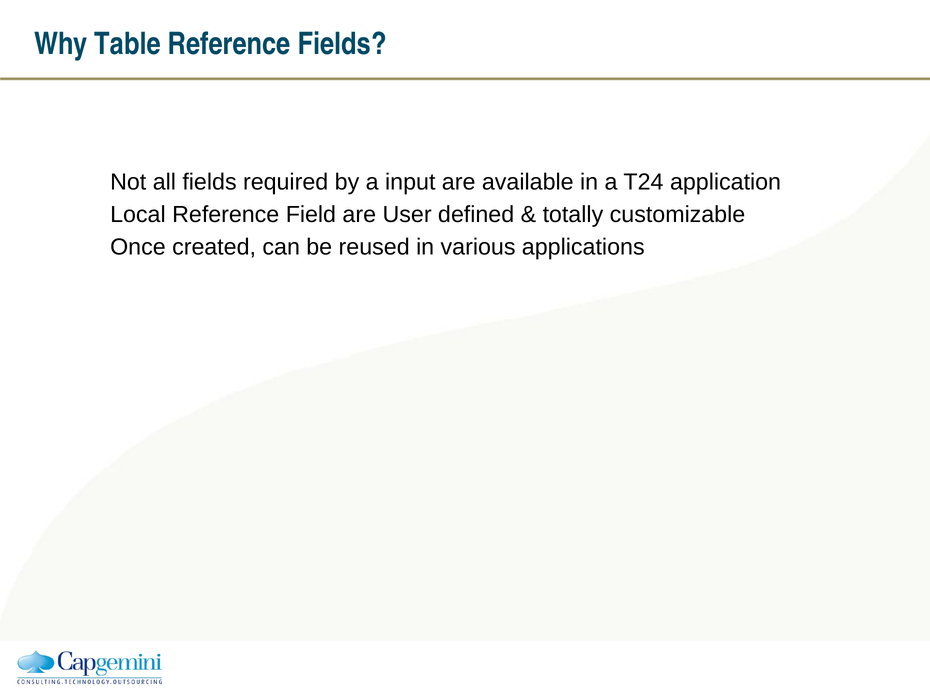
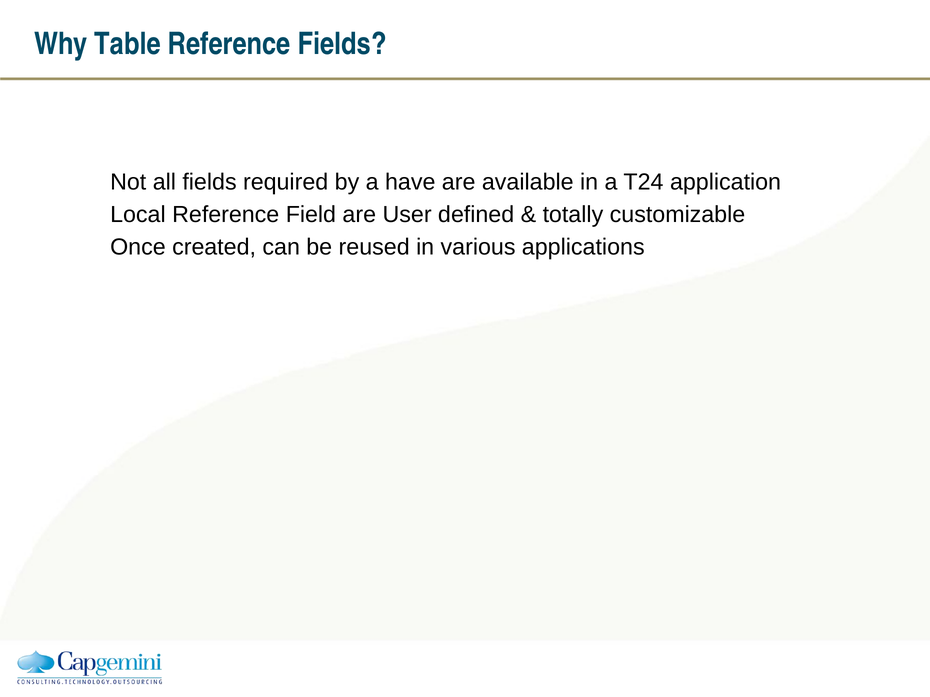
input: input -> have
